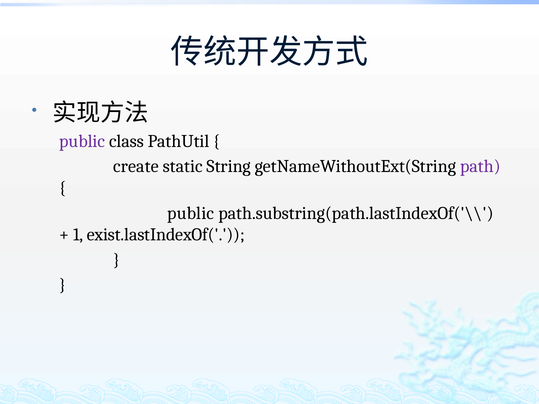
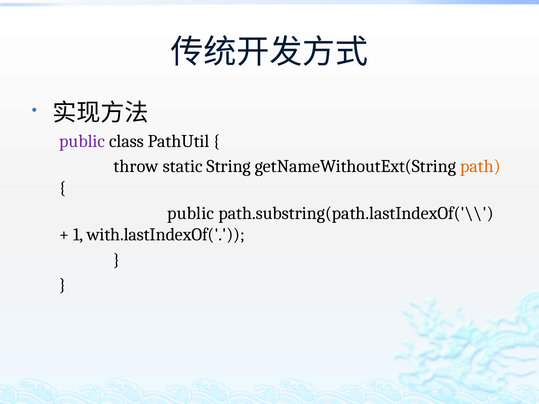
create: create -> throw
path colour: purple -> orange
exist.lastIndexOf(: exist.lastIndexOf( -> with.lastIndexOf(
